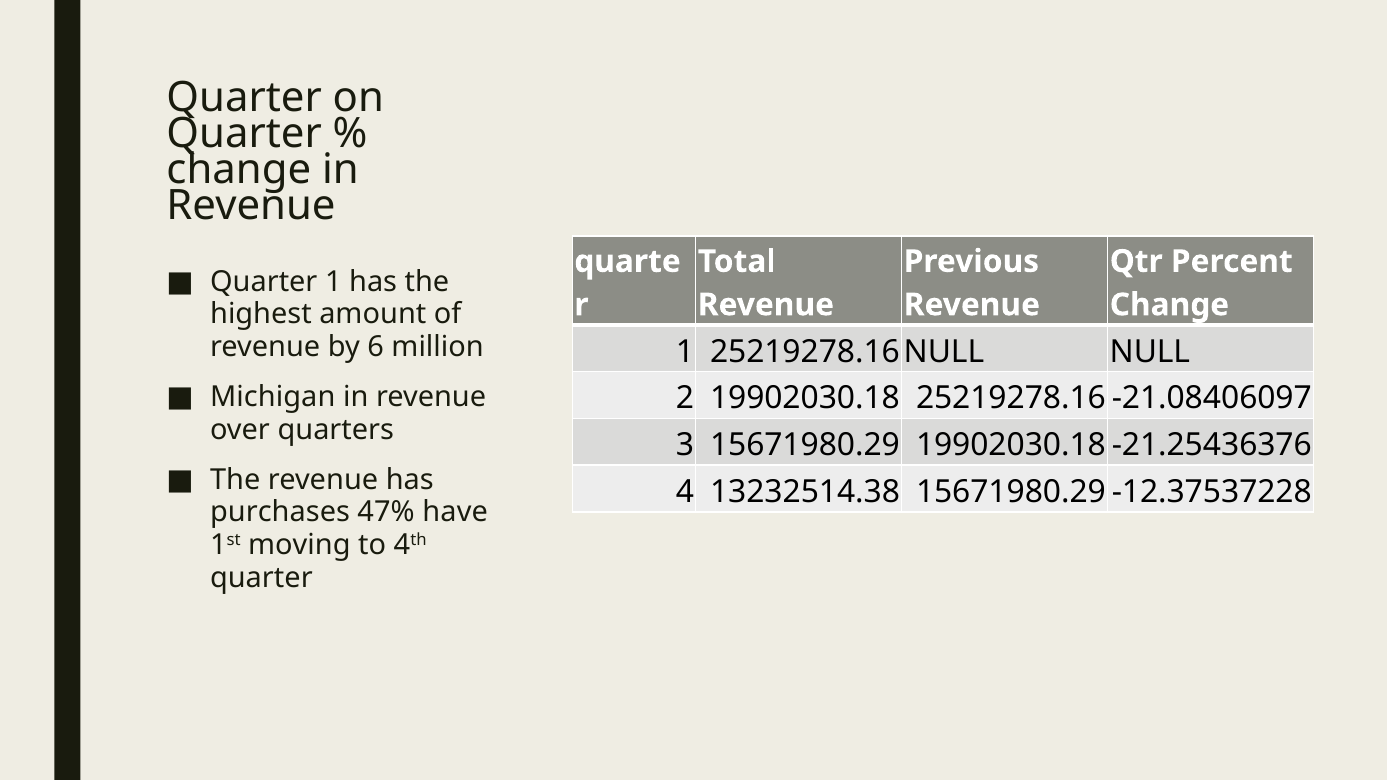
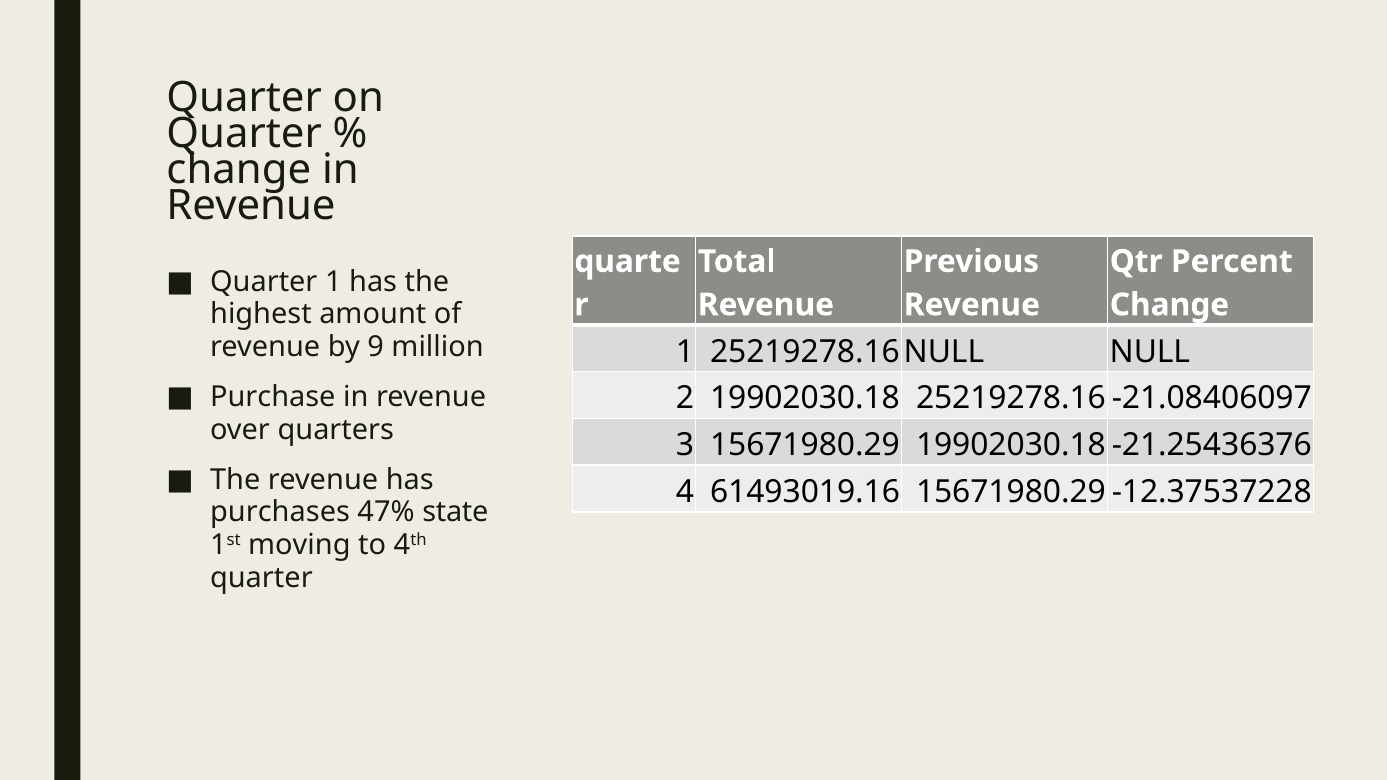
6: 6 -> 9
Michigan: Michigan -> Purchase
13232514.38: 13232514.38 -> 61493019.16
have: have -> state
